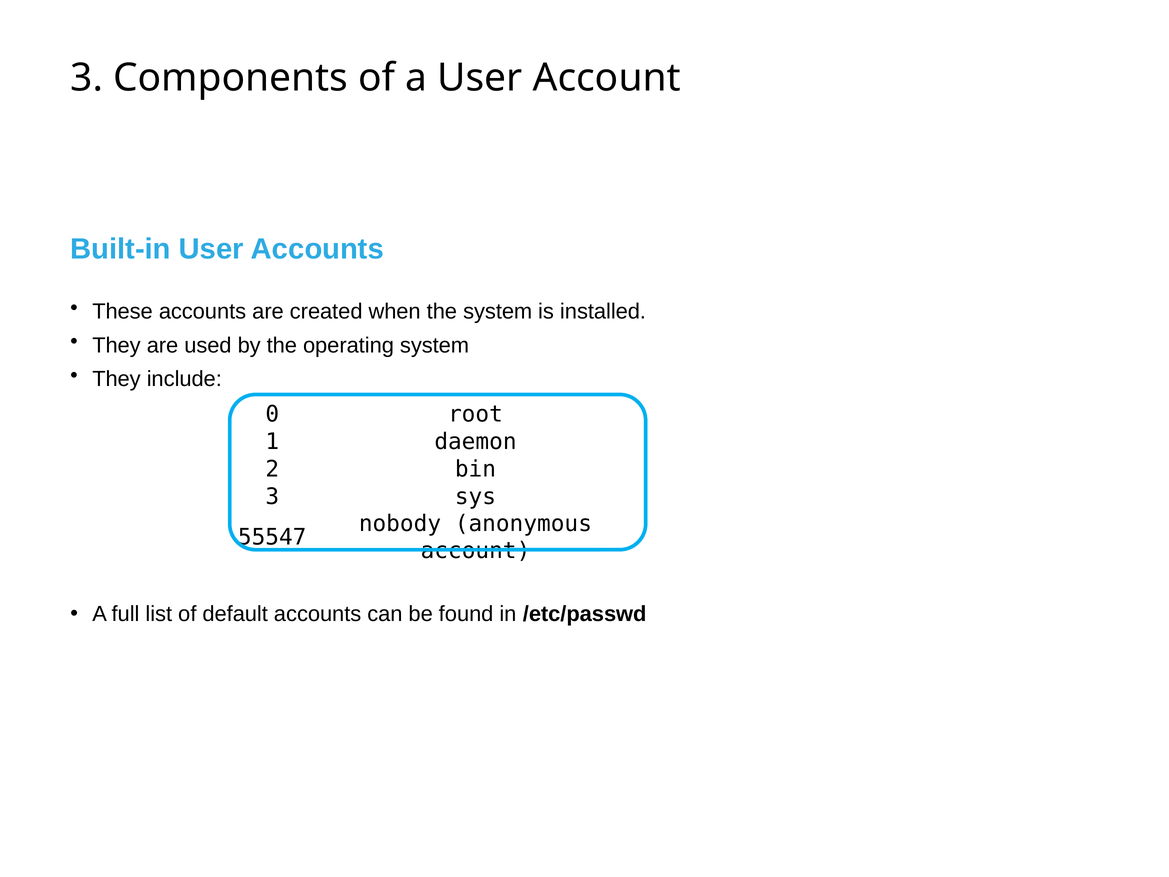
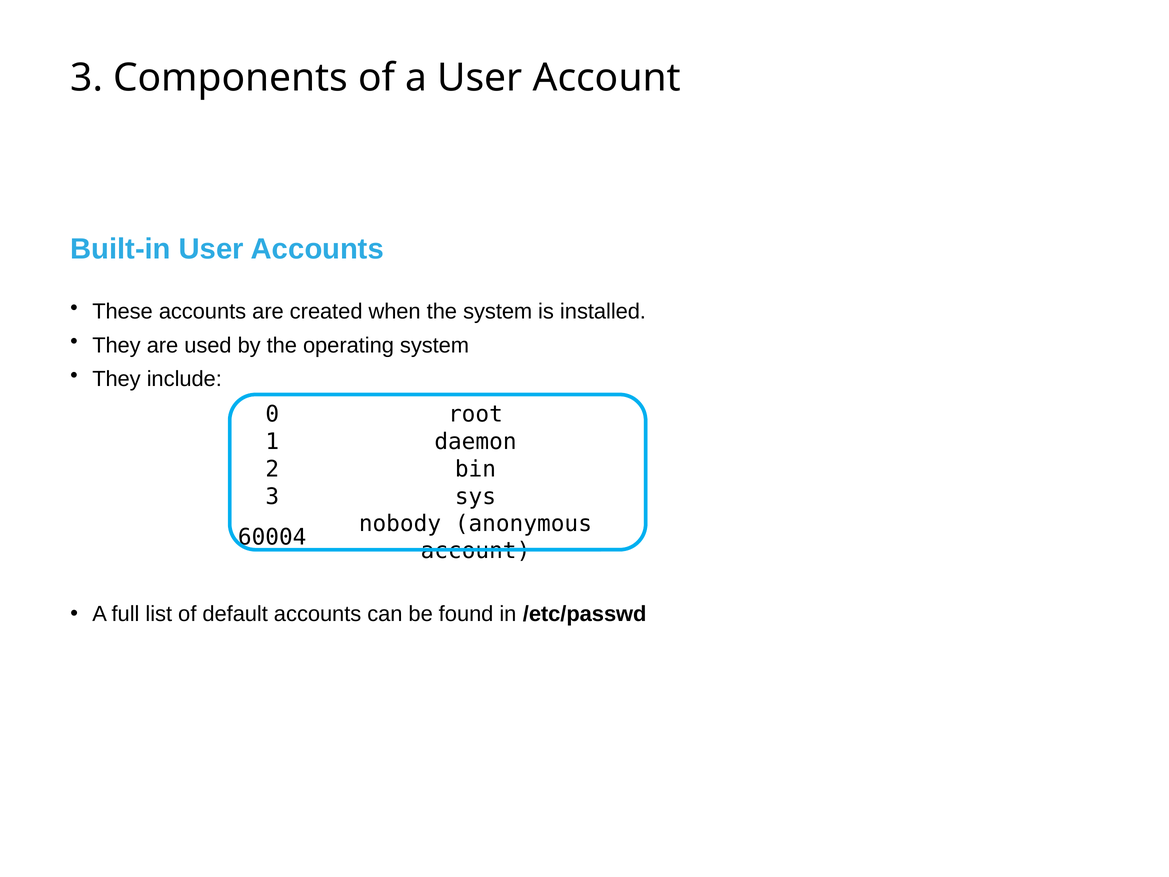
55547: 55547 -> 60004
